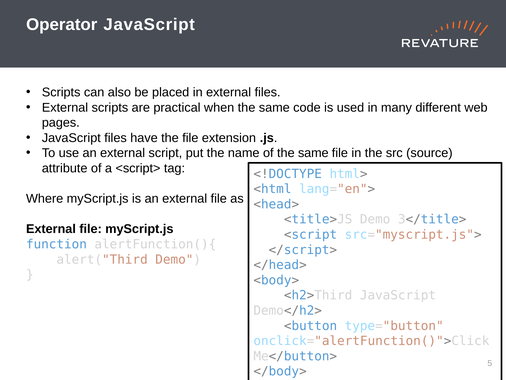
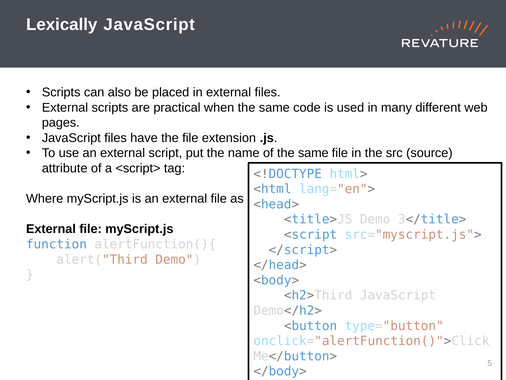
Operator: Operator -> Lexically
